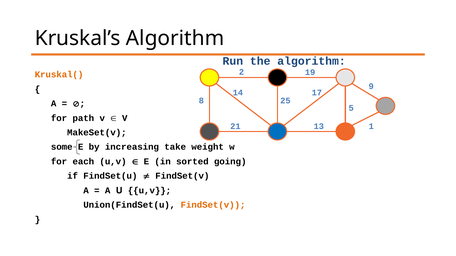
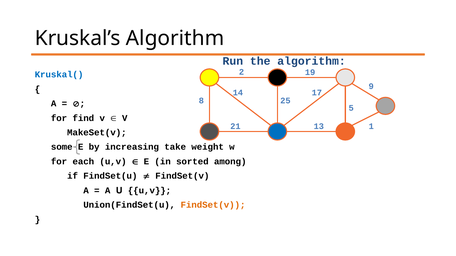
Kruskal( colour: orange -> blue
path: path -> find
going: going -> among
